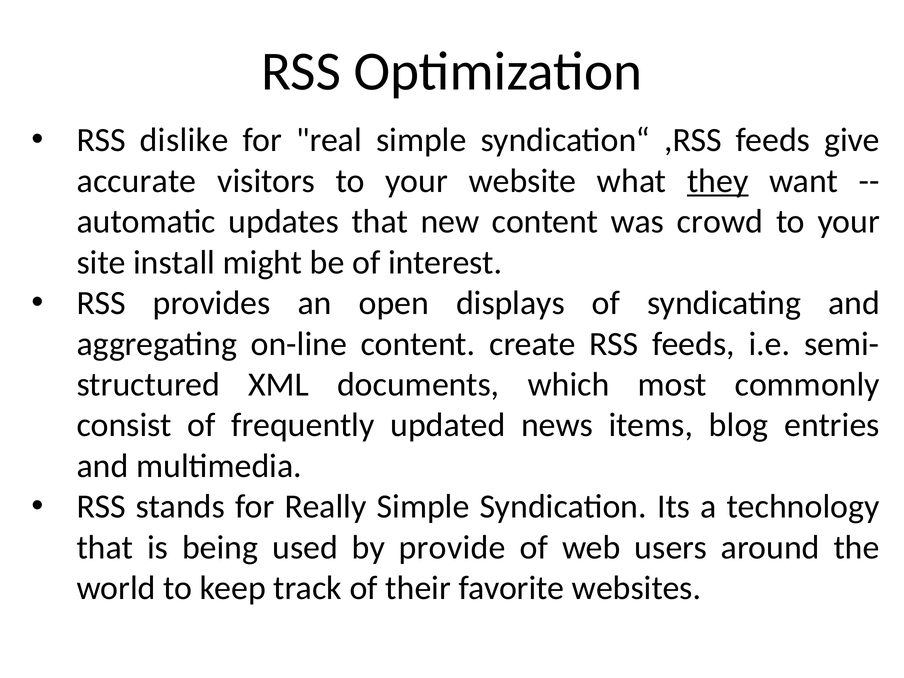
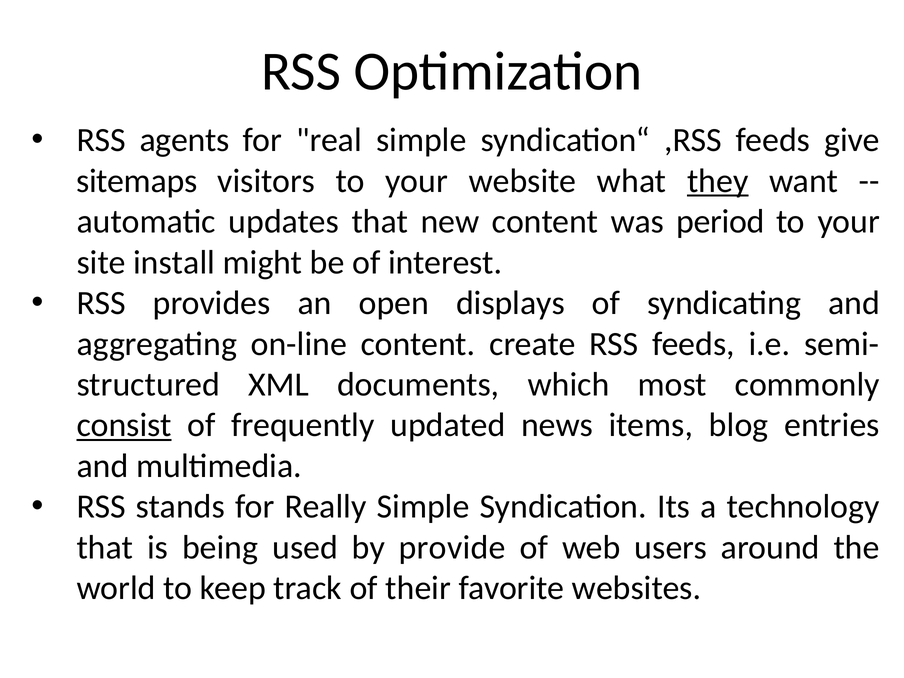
dislike: dislike -> agents
accurate: accurate -> sitemaps
crowd: crowd -> period
consist underline: none -> present
